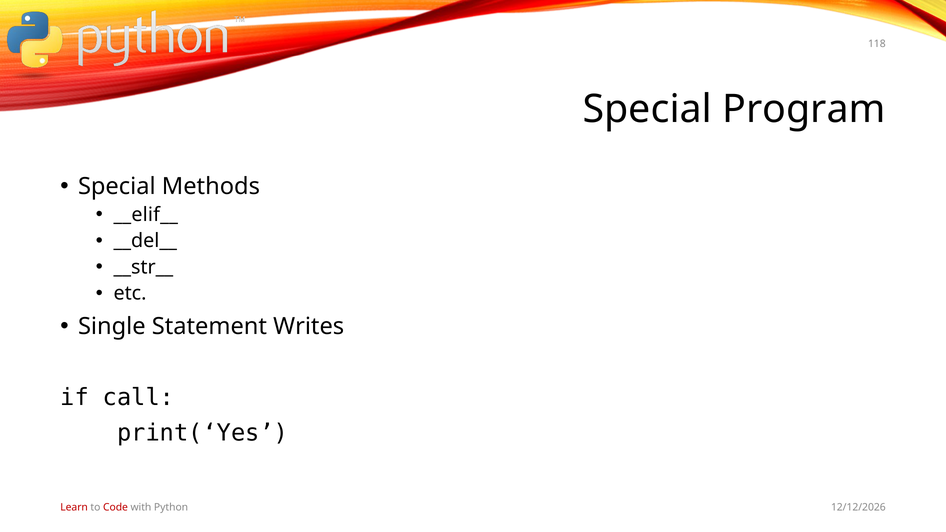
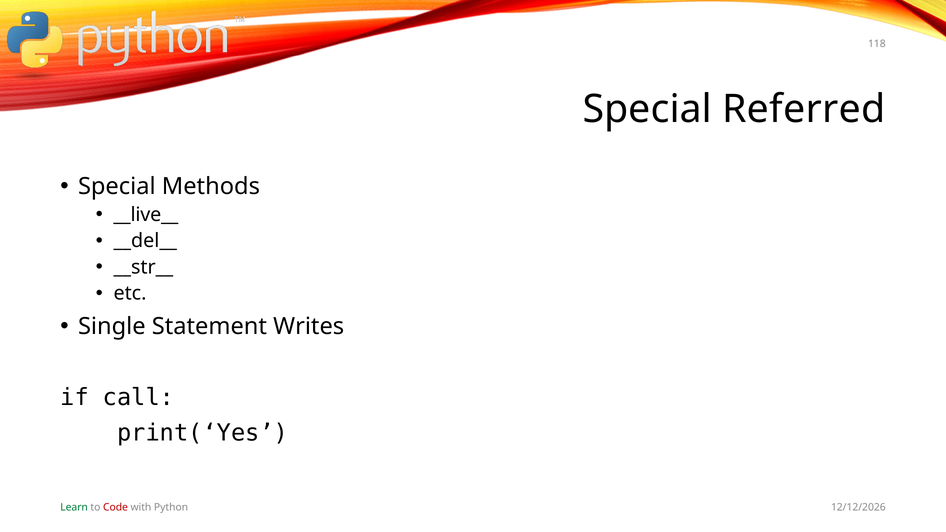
Program: Program -> Referred
__elif__: __elif__ -> __live__
Learn colour: red -> green
